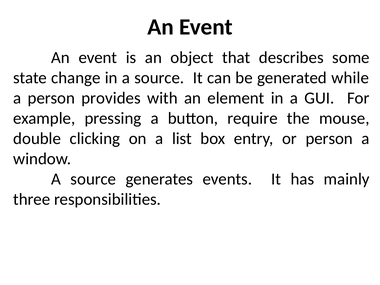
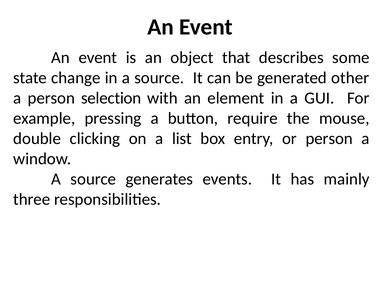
while: while -> other
provides: provides -> selection
